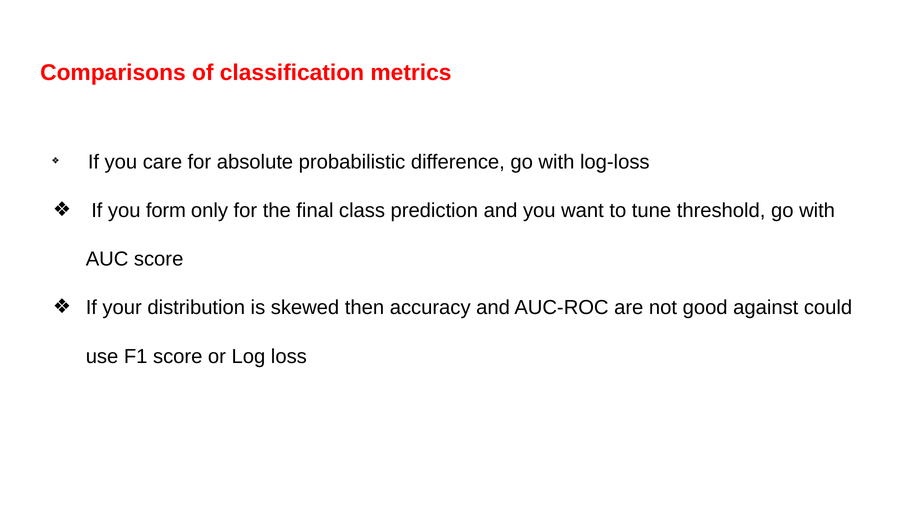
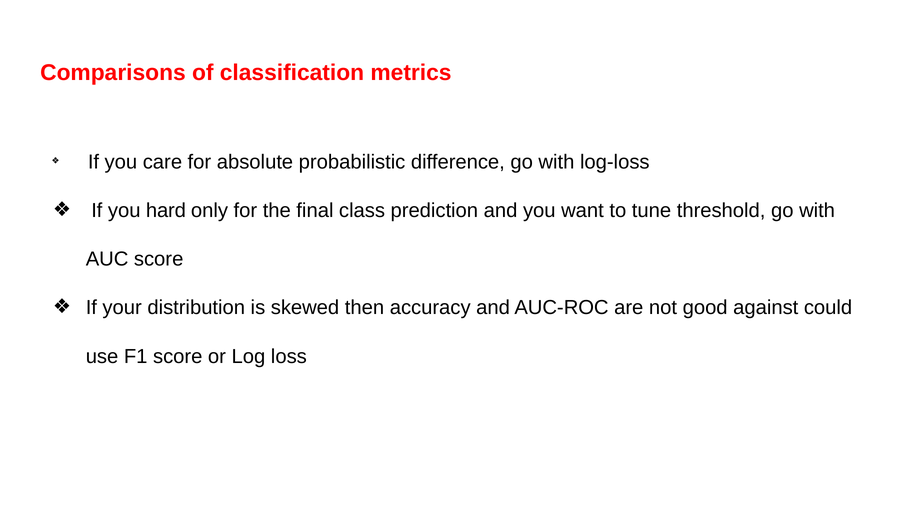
form: form -> hard
